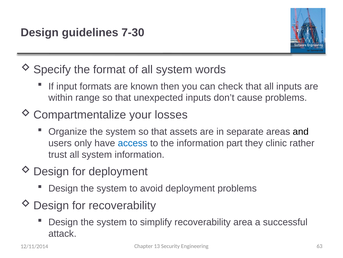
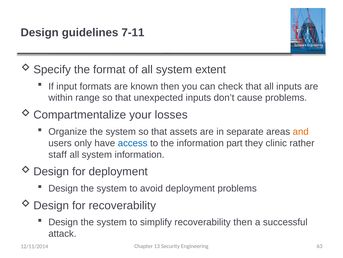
7-30: 7-30 -> 7-11
words: words -> extent
and colour: black -> orange
trust: trust -> staff
recoverability area: area -> then
